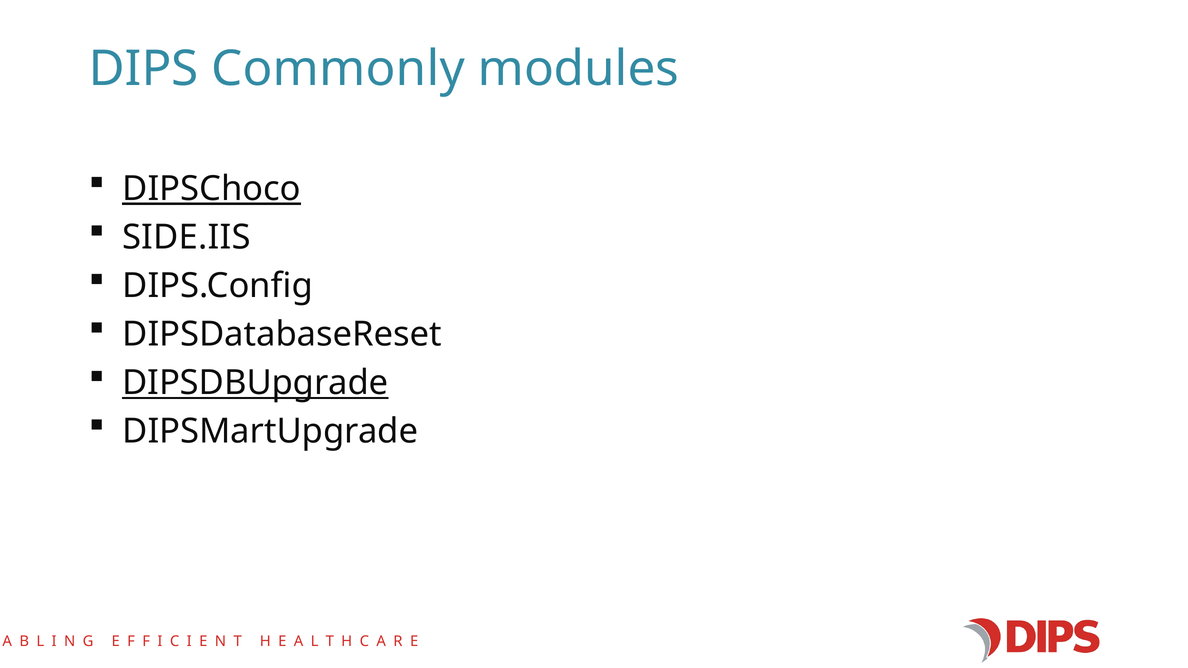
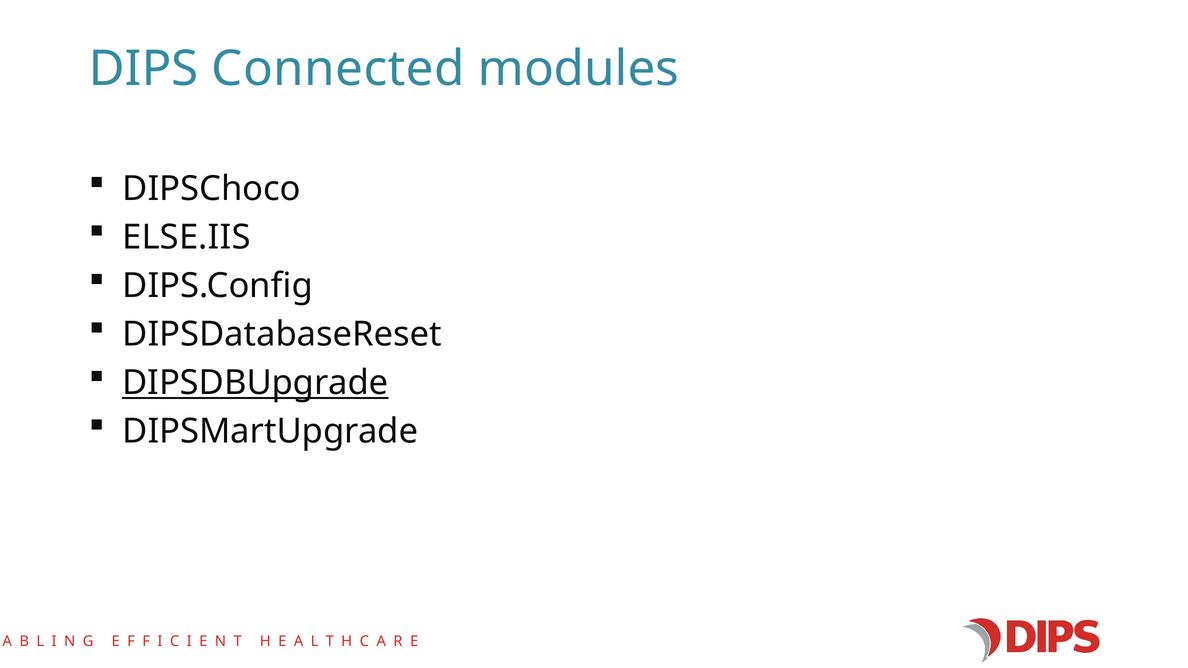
Commonly: Commonly -> Connected
DIPSChoco underline: present -> none
SIDE.IIS: SIDE.IIS -> ELSE.IIS
